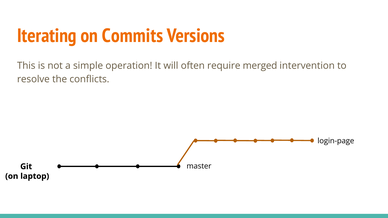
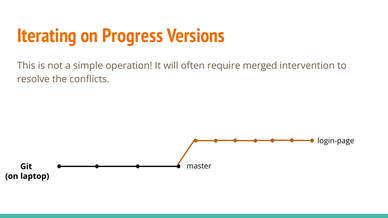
Commits: Commits -> Progress
